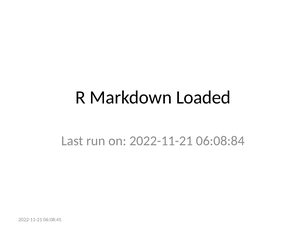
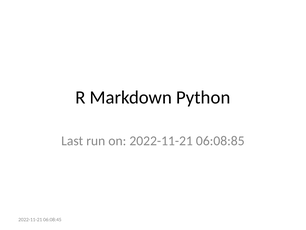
Loaded: Loaded -> Python
06:08:84: 06:08:84 -> 06:08:85
